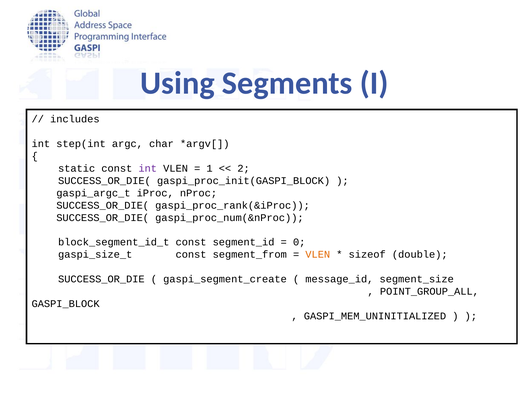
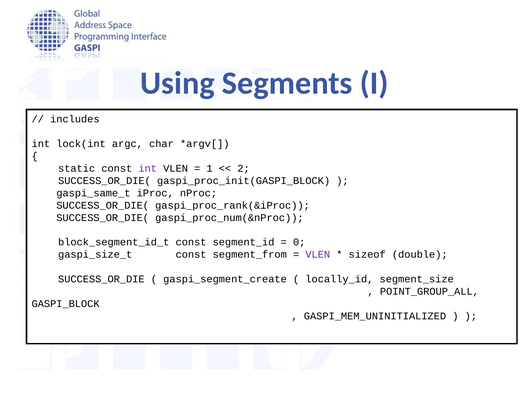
step(int: step(int -> lock(int
gaspi_argc_t: gaspi_argc_t -> gaspi_same_t
VLEN at (318, 255) colour: orange -> purple
message_id: message_id -> locally_id
